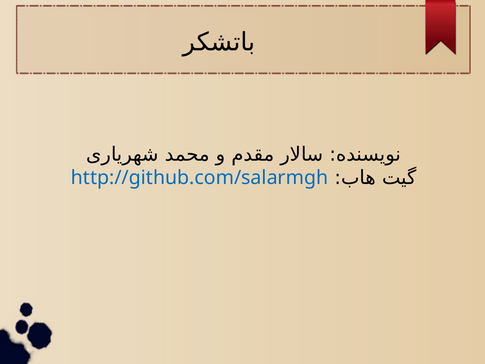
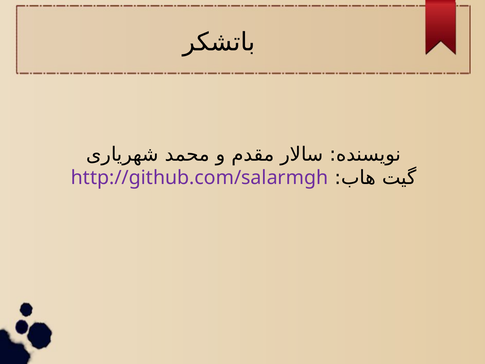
http://github.com/salarmgh colour: blue -> purple
